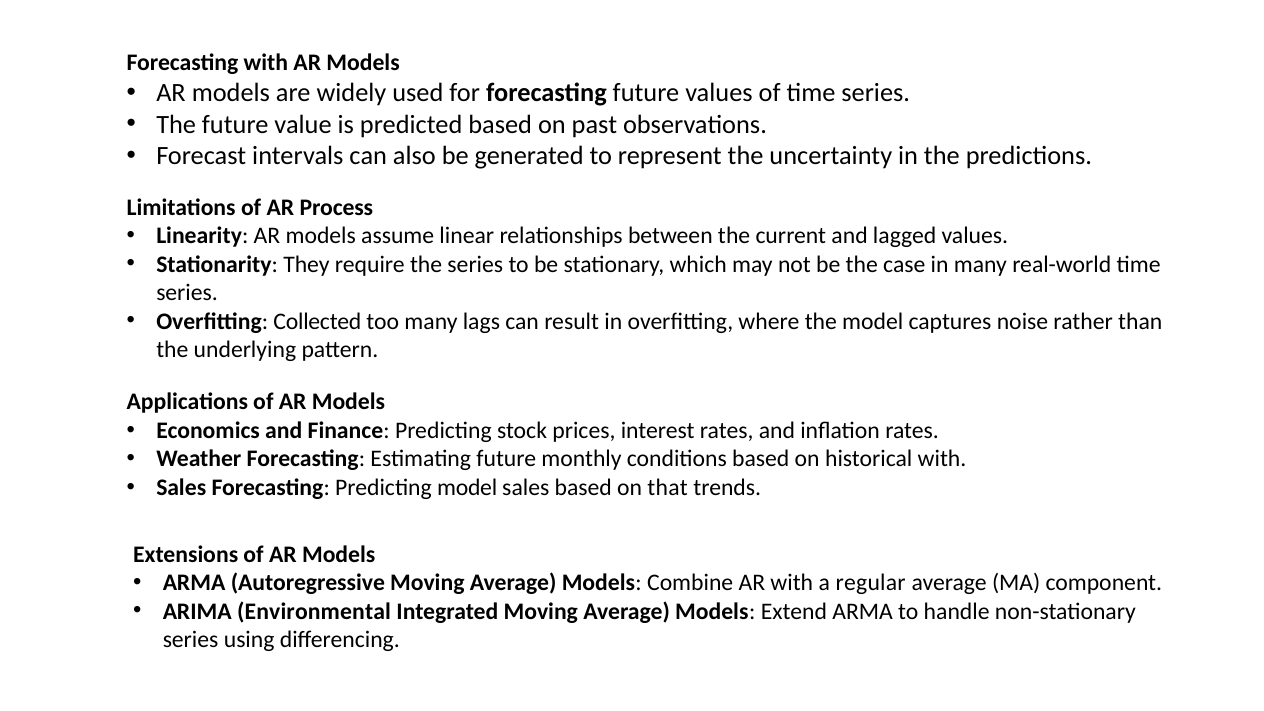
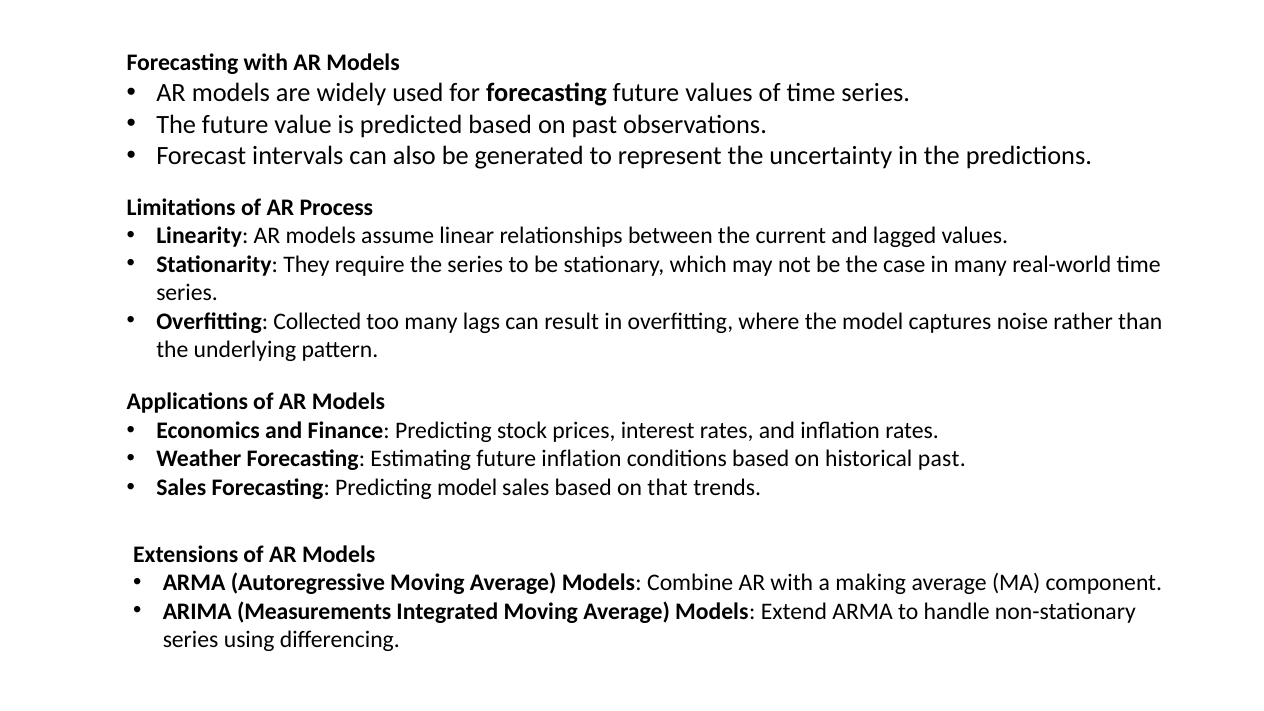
future monthly: monthly -> inflation
historical with: with -> past
regular: regular -> making
Environmental: Environmental -> Measurements
